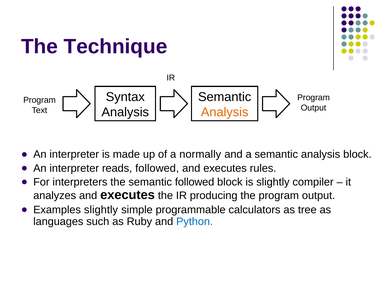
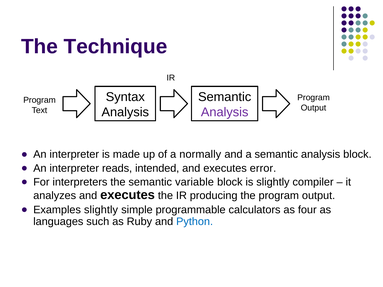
Analysis at (225, 112) colour: orange -> purple
reads followed: followed -> intended
rules: rules -> error
semantic followed: followed -> variable
tree: tree -> four
